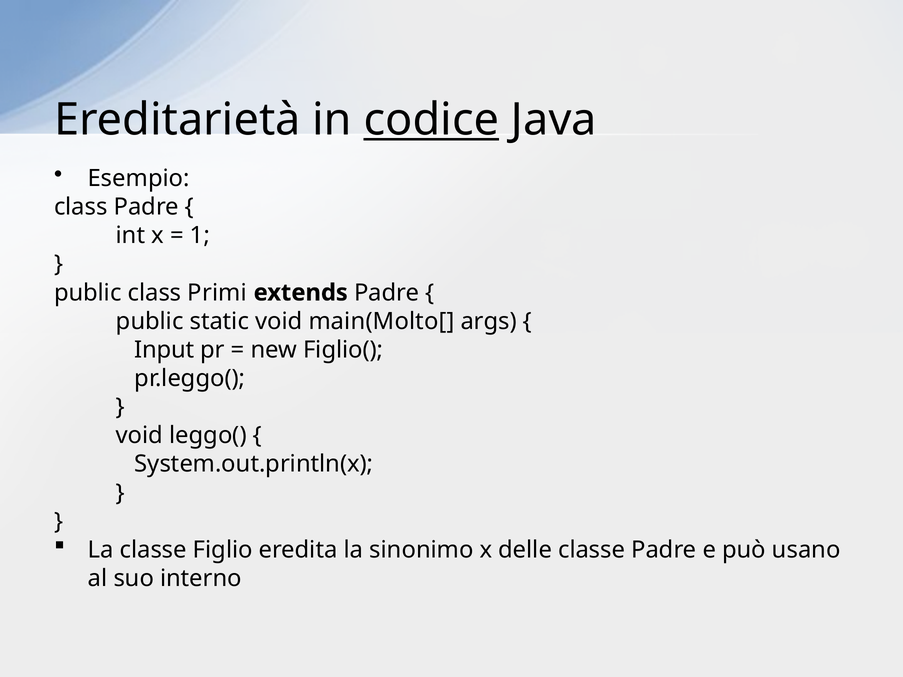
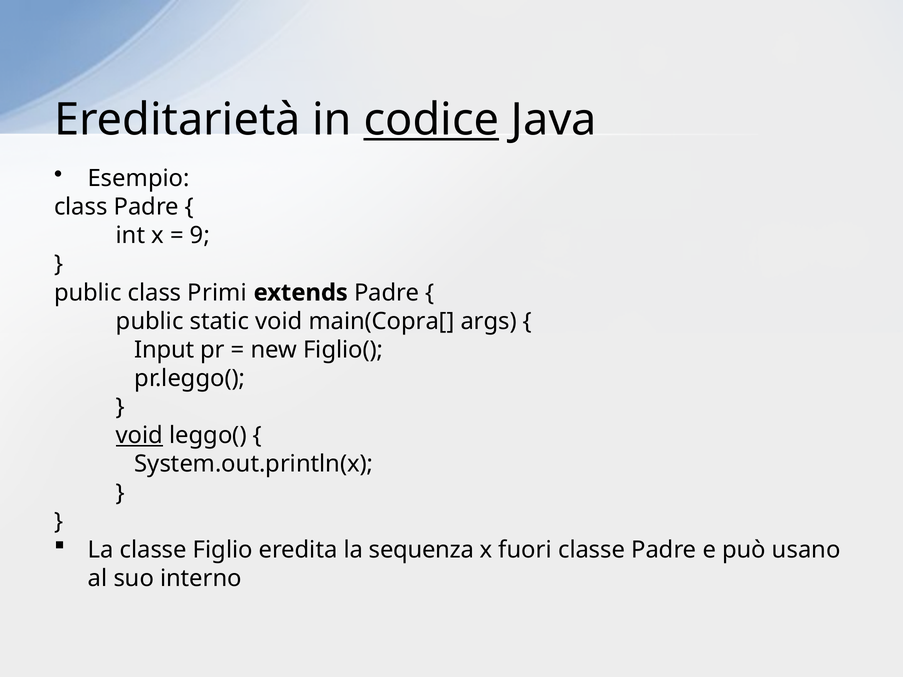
1: 1 -> 9
main(Molto[: main(Molto[ -> main(Copra[
void at (140, 436) underline: none -> present
sinonimo: sinonimo -> sequenza
delle: delle -> fuori
